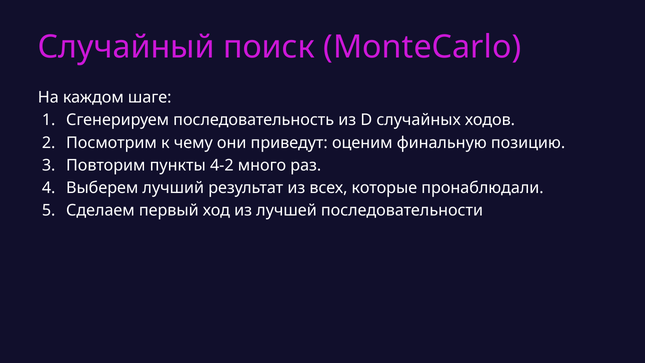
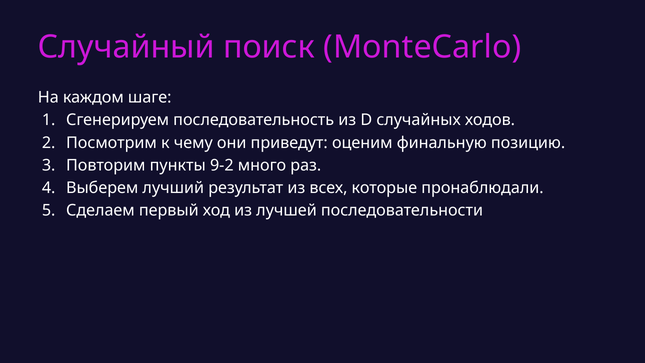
4-2: 4-2 -> 9-2
